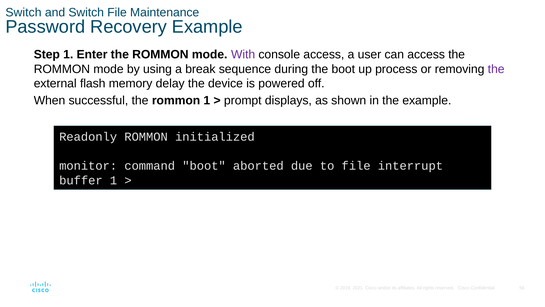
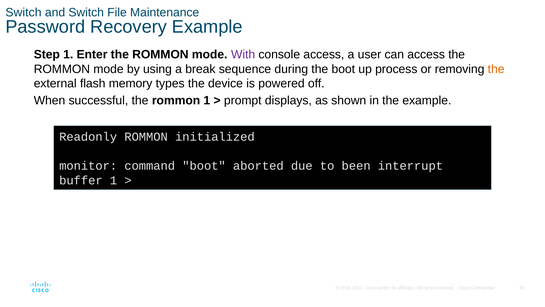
the at (496, 69) colour: purple -> orange
delay: delay -> types
to file: file -> been
